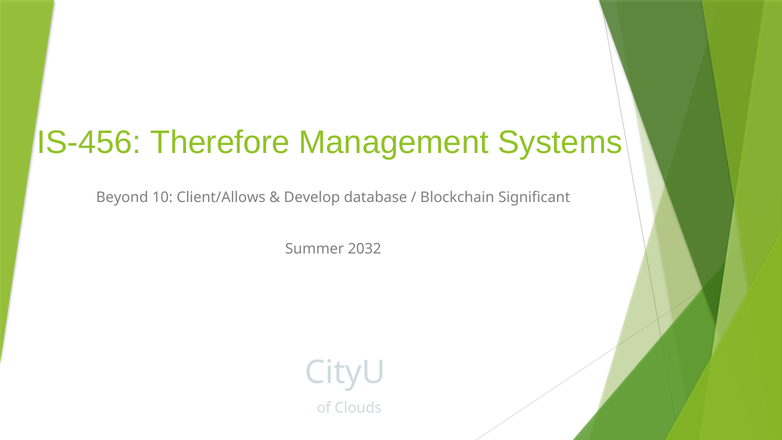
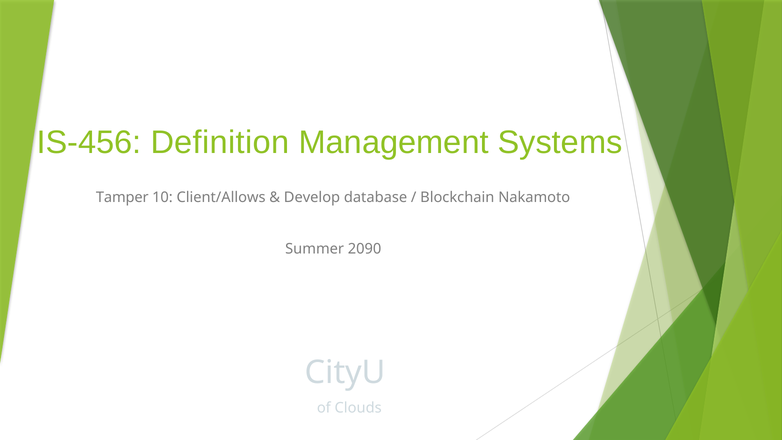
Therefore: Therefore -> Definition
Beyond: Beyond -> Tamper
Significant: Significant -> Nakamoto
2032: 2032 -> 2090
